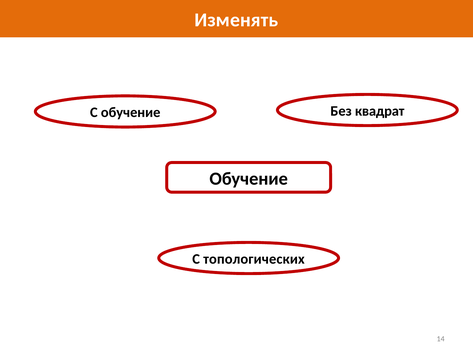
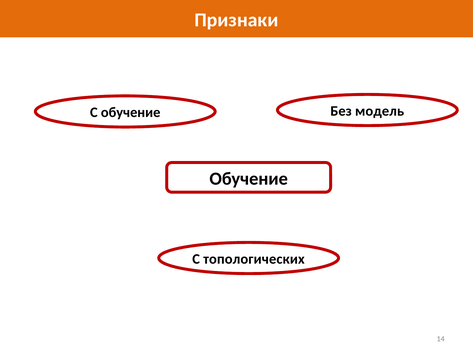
Изменять: Изменять -> Признаки
квадрат: квадрат -> модель
